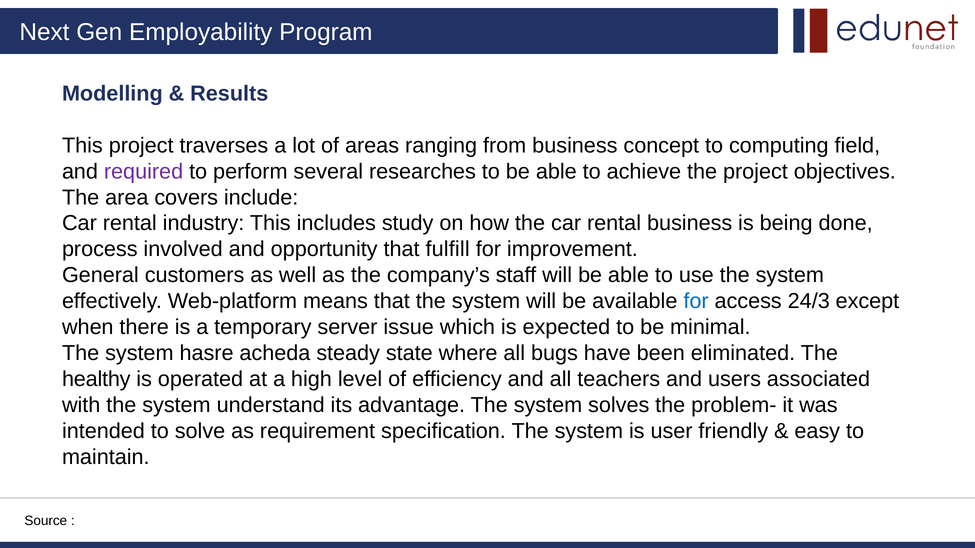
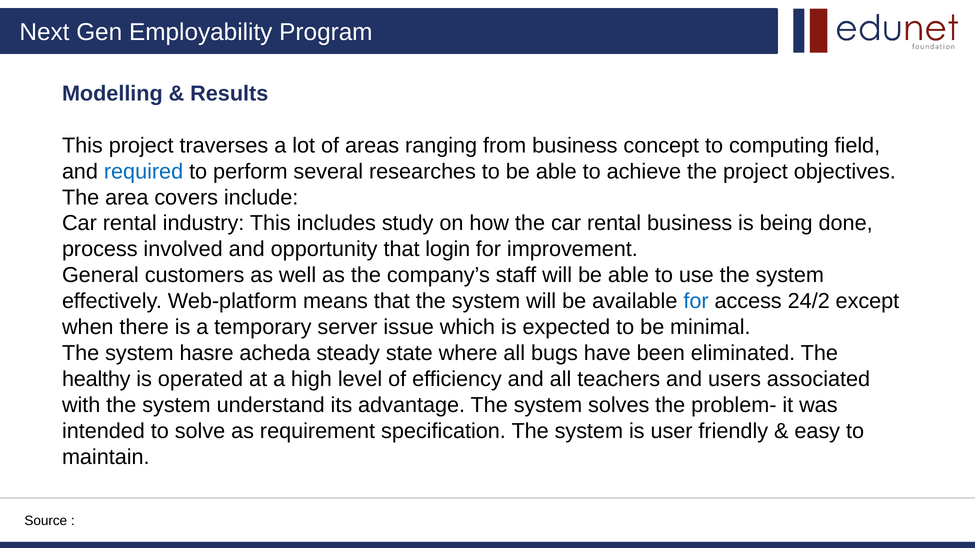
required colour: purple -> blue
fulfill: fulfill -> login
24/3: 24/3 -> 24/2
